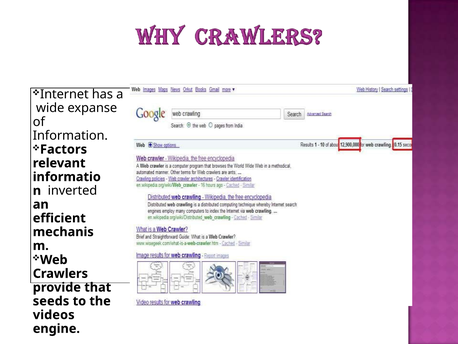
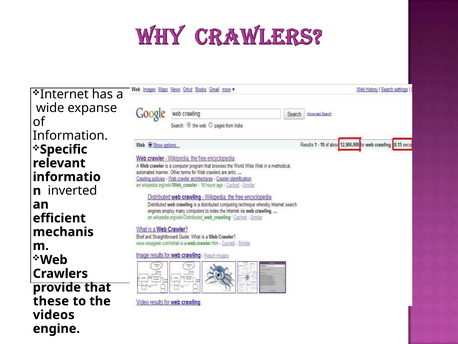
Factors: Factors -> Specific
seeds: seeds -> these
